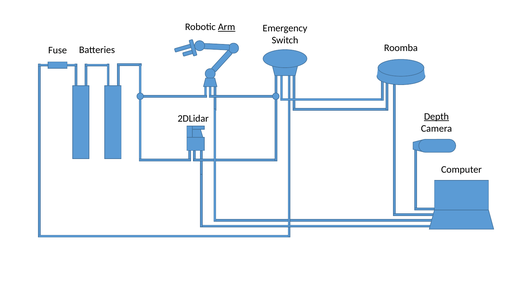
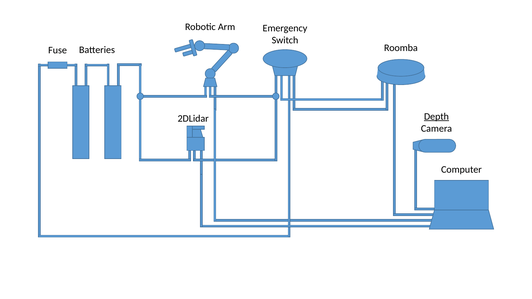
Arm underline: present -> none
